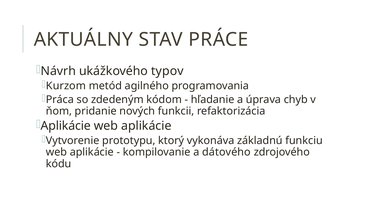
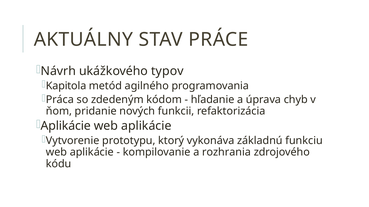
Kurzom: Kurzom -> Kapitola
dátového: dátového -> rozhrania
